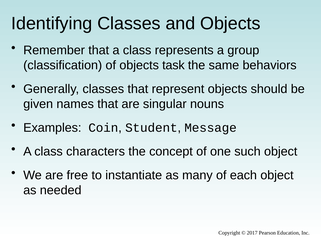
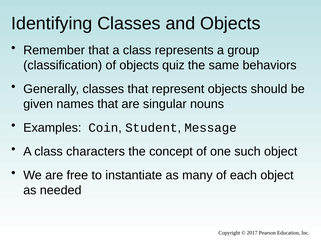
task: task -> quiz
